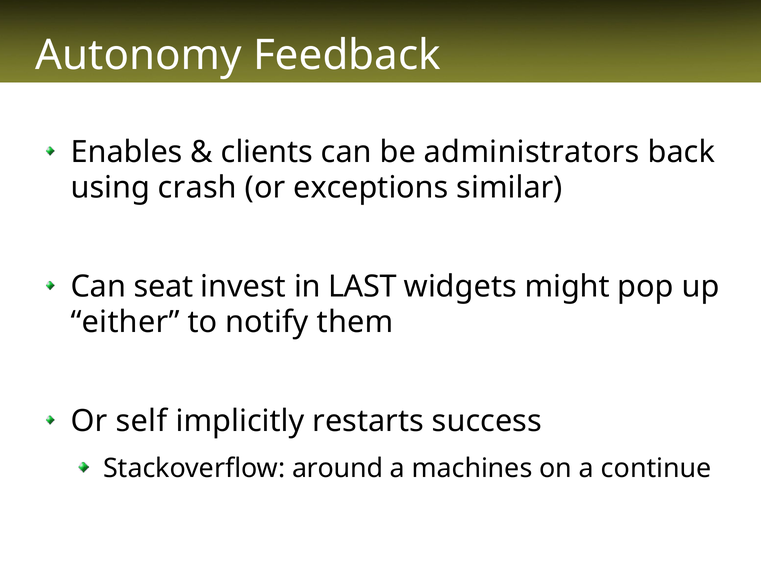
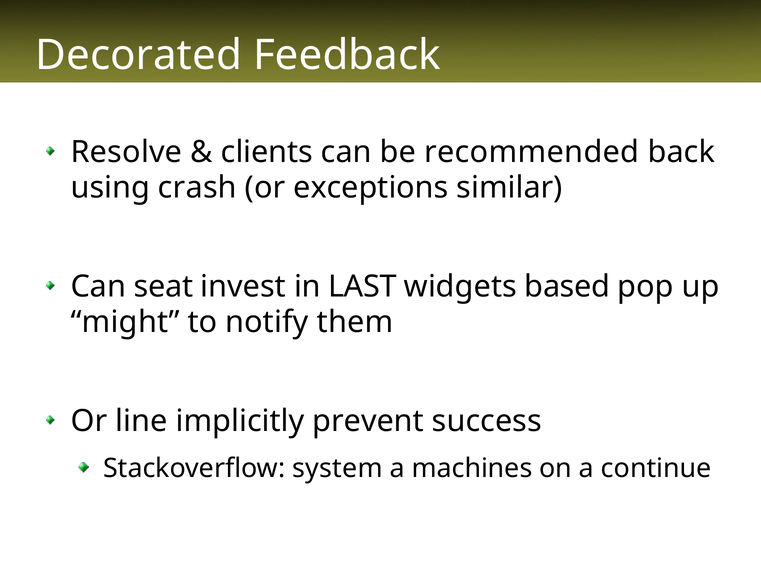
Autonomy: Autonomy -> Decorated
Enables: Enables -> Resolve
administrators: administrators -> recommended
might: might -> based
either: either -> might
self: self -> line
restarts: restarts -> prevent
around: around -> system
